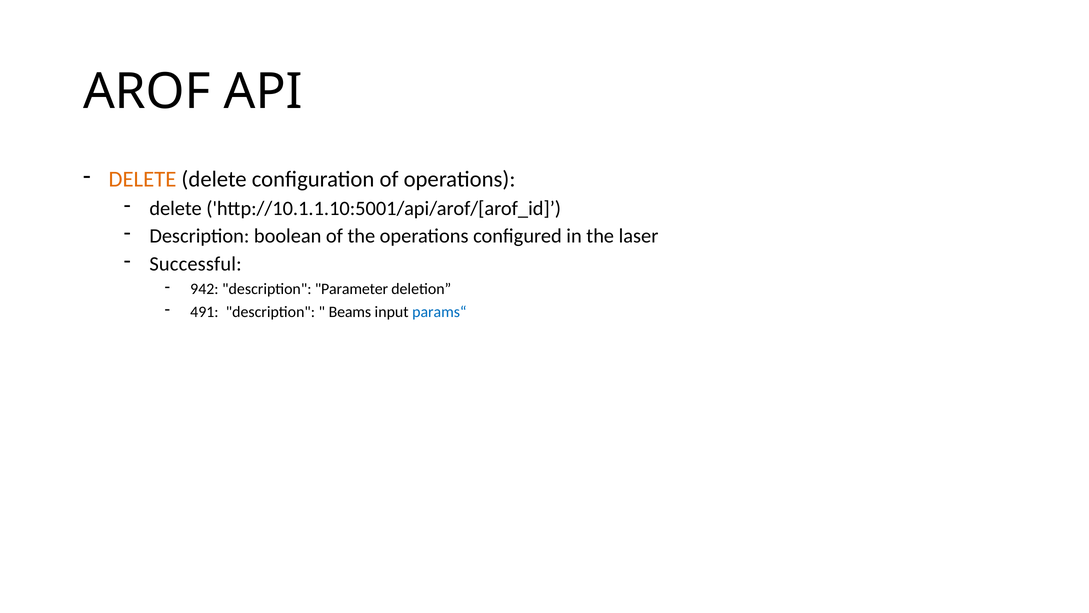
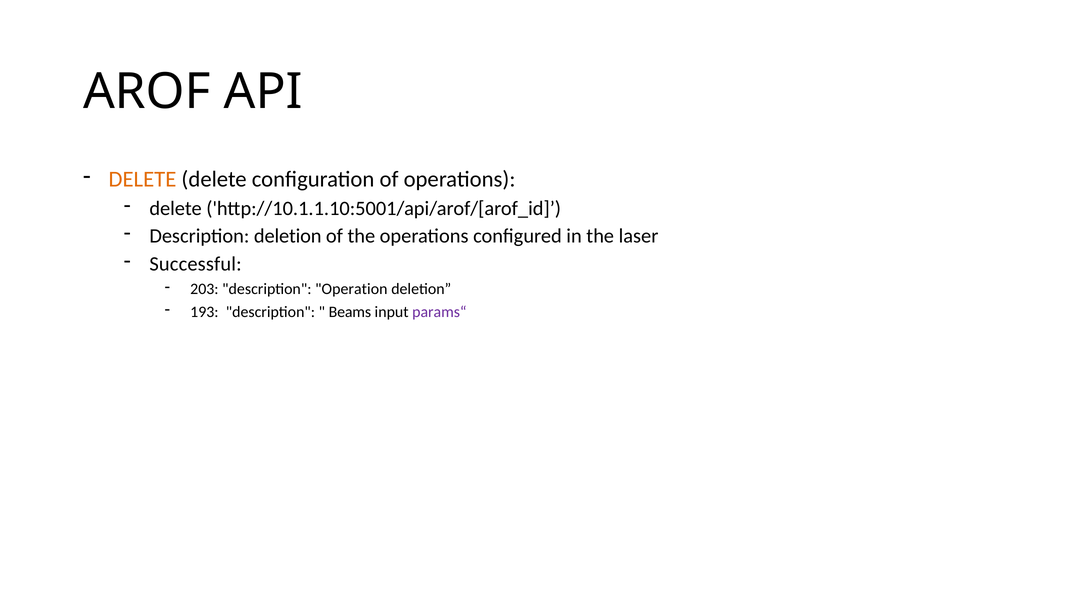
Description boolean: boolean -> deletion
942: 942 -> 203
Parameter: Parameter -> Operation
491: 491 -> 193
params“ colour: blue -> purple
